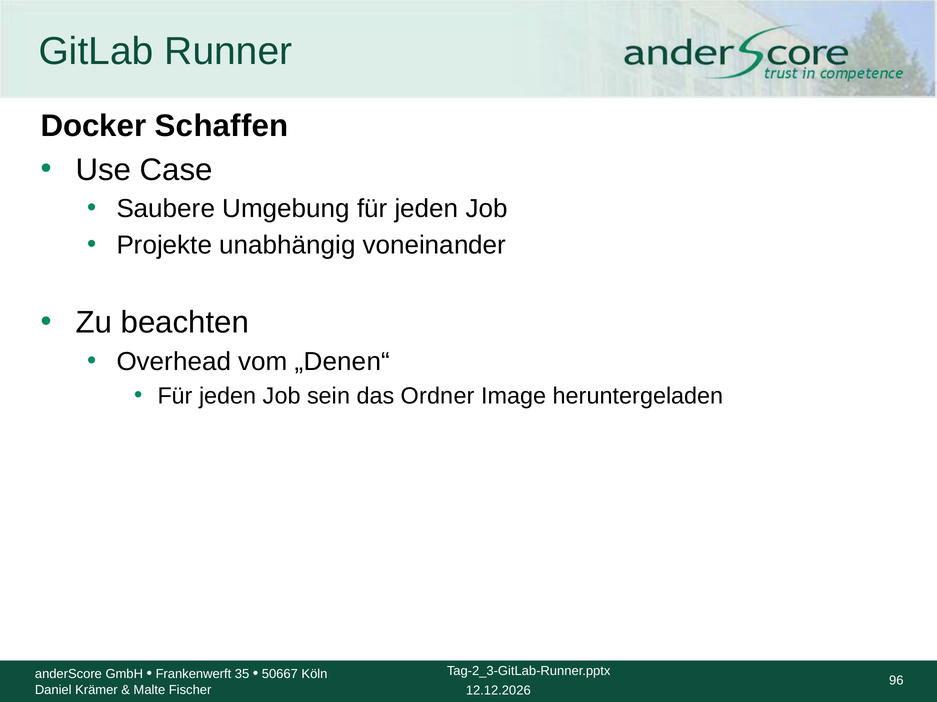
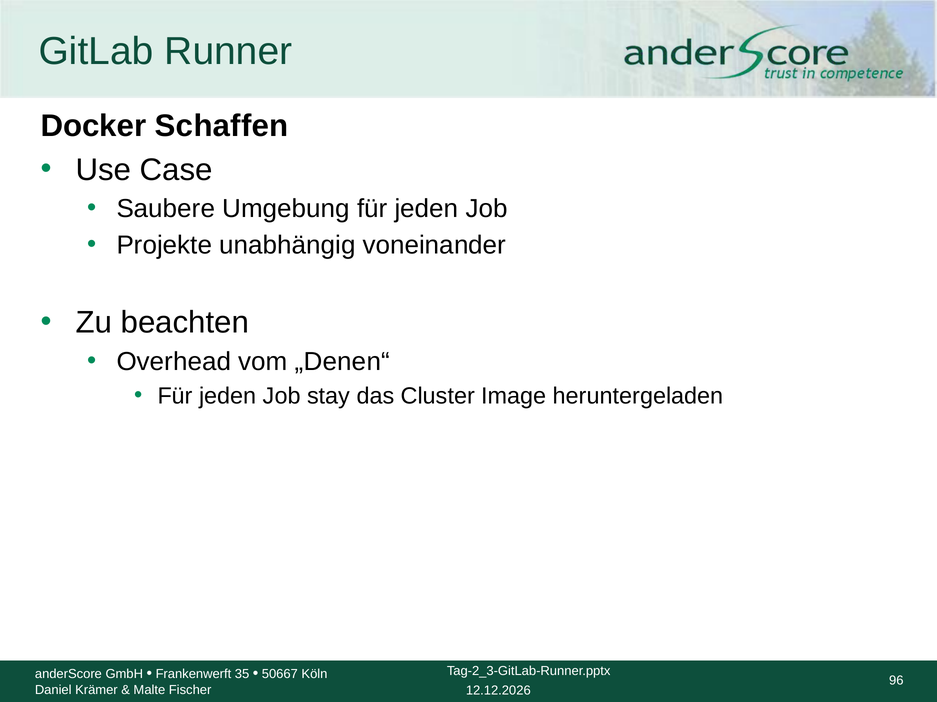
sein: sein -> stay
Ordner: Ordner -> Cluster
